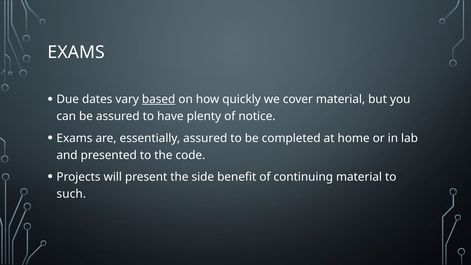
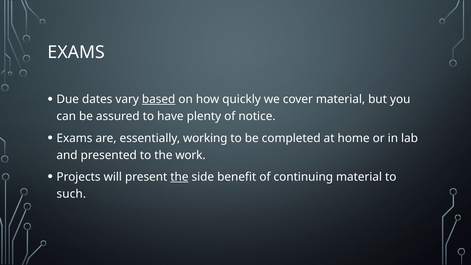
essentially assured: assured -> working
code: code -> work
the at (179, 177) underline: none -> present
